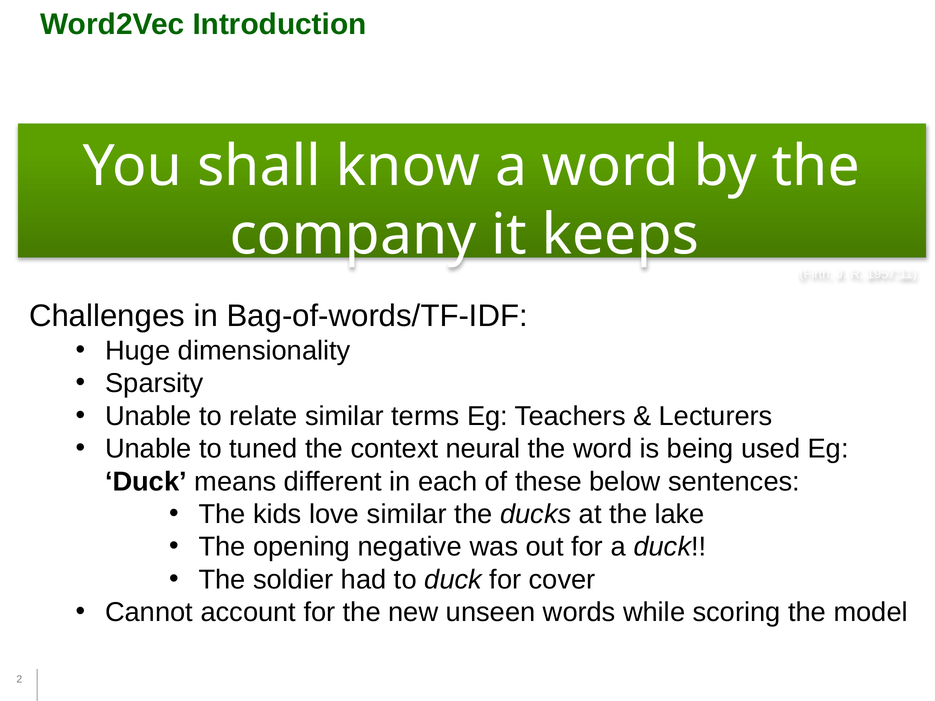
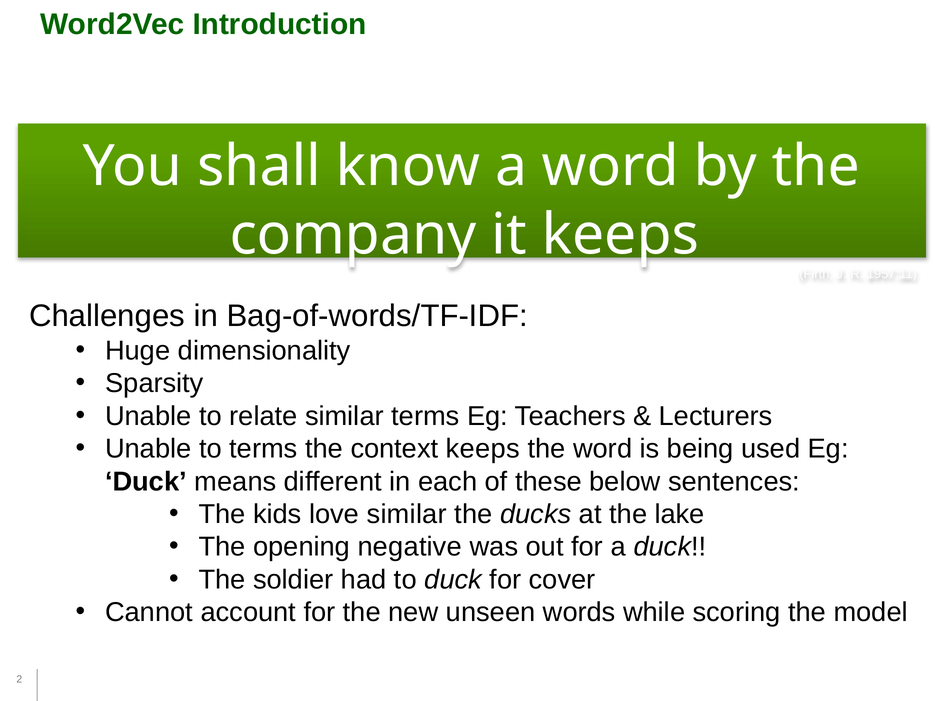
to tuned: tuned -> terms
context neural: neural -> keeps
